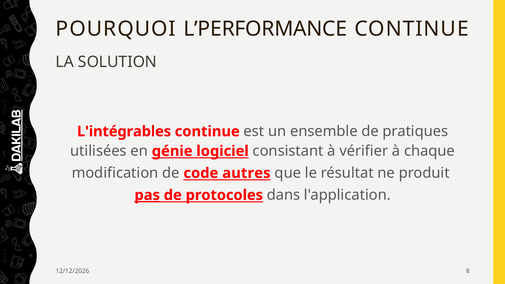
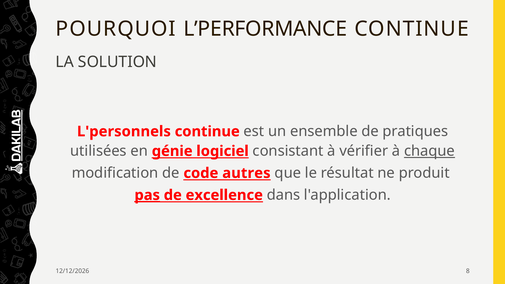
L'intégrables: L'intégrables -> L'personnels
chaque underline: none -> present
protocoles: protocoles -> excellence
